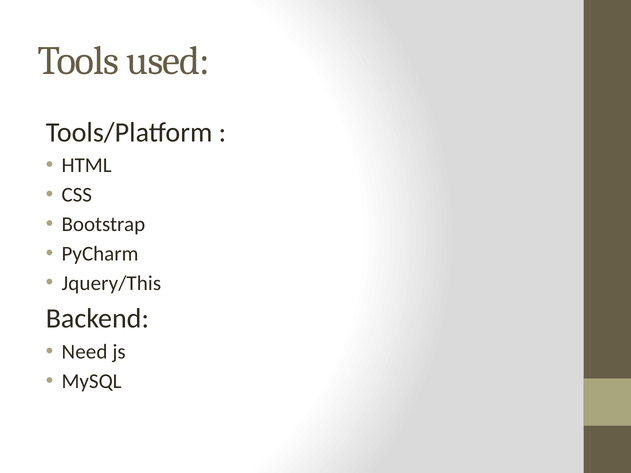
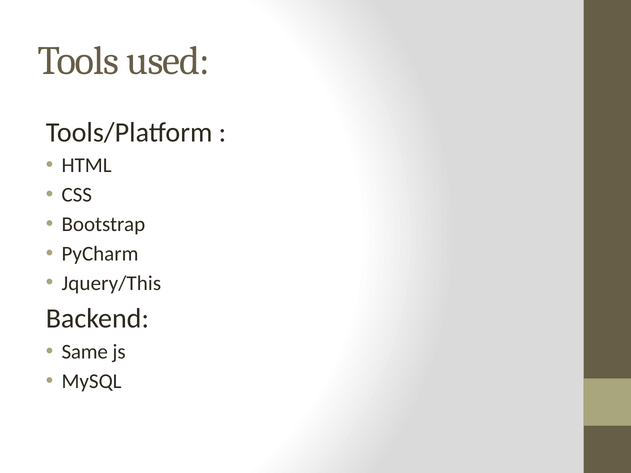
Need: Need -> Same
